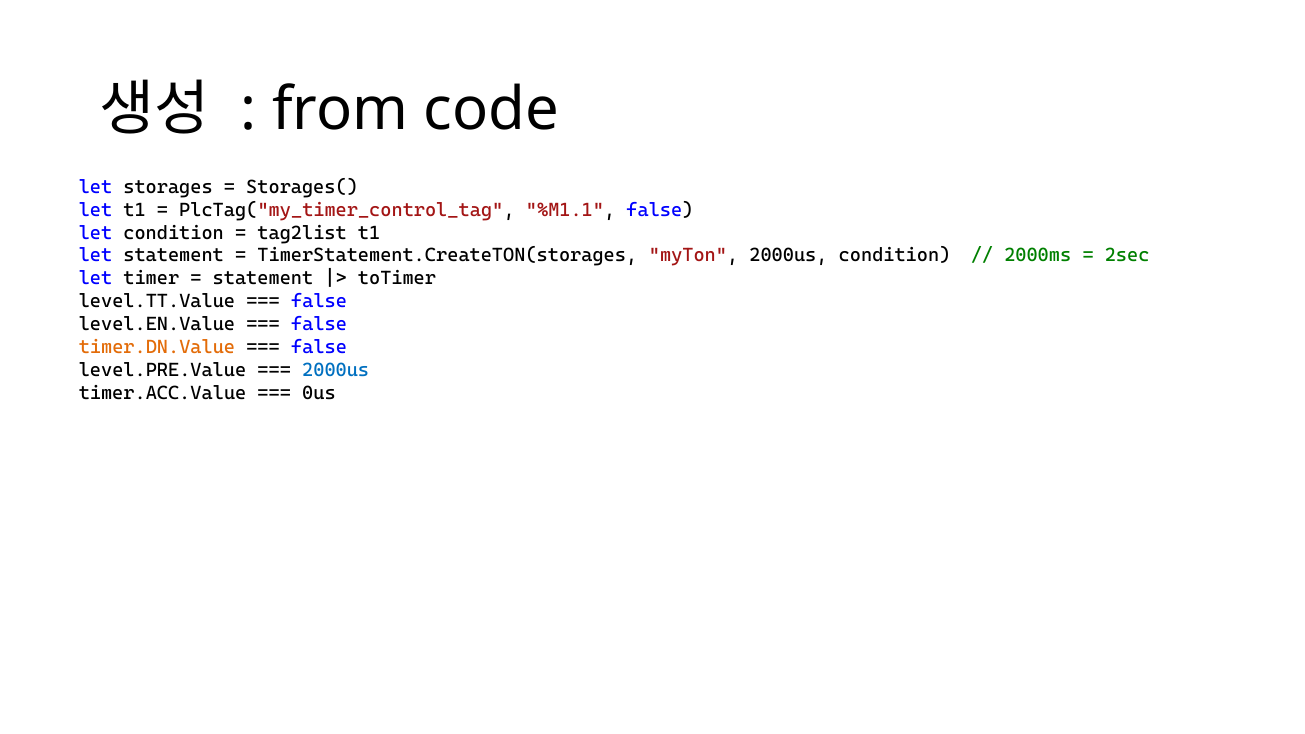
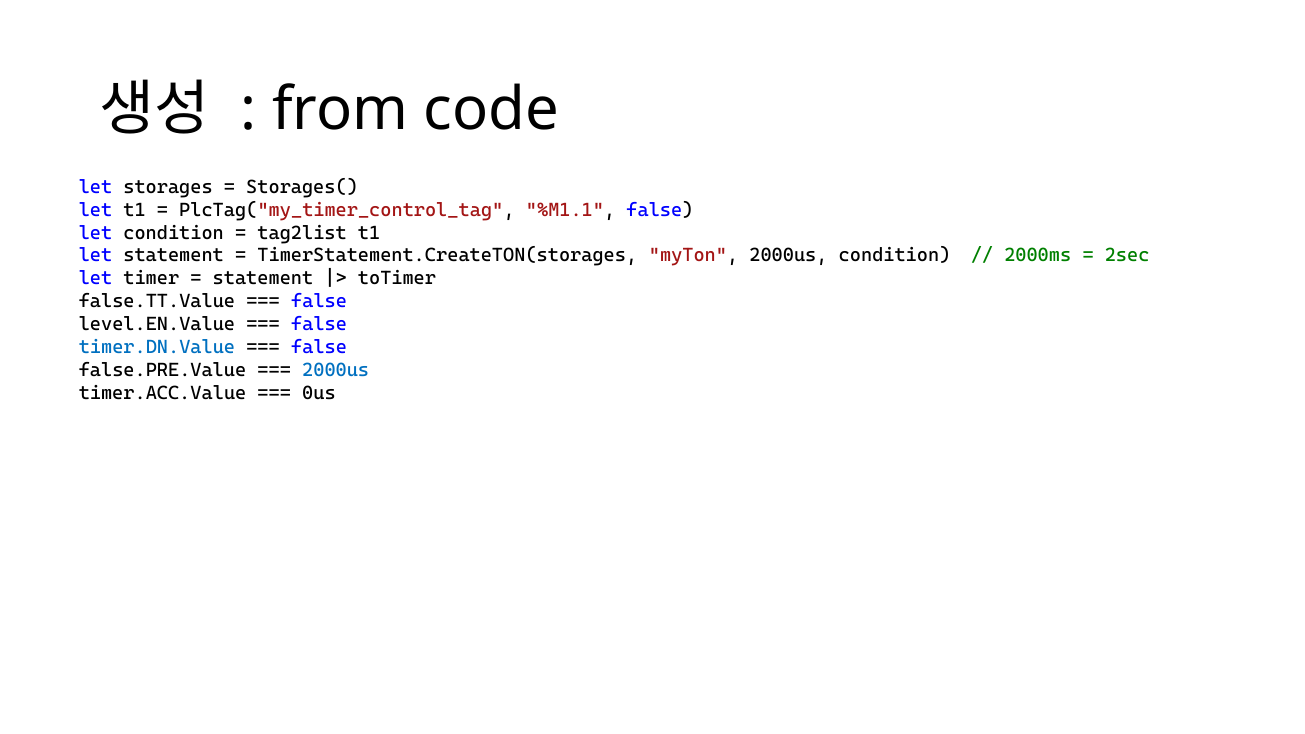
level.TT.Value: level.TT.Value -> false.TT.Value
timer.DN.Value colour: orange -> blue
level.PRE.Value: level.PRE.Value -> false.PRE.Value
